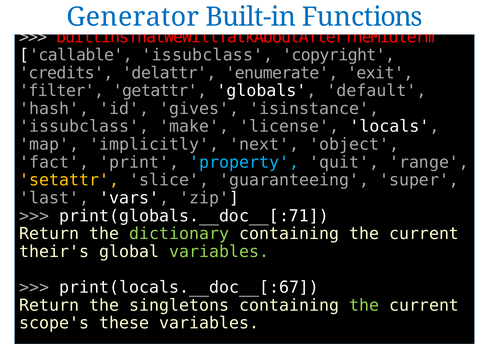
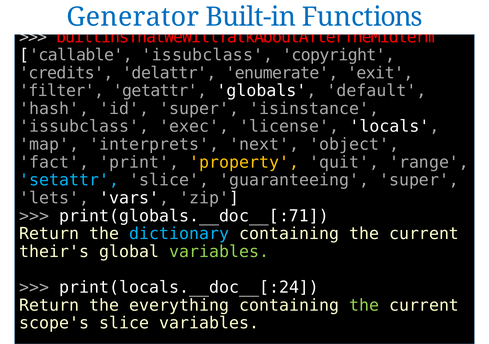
id gives: gives -> super
make: make -> exec
implicitly: implicitly -> interprets
property colour: light blue -> yellow
setattr colour: yellow -> light blue
last: last -> lets
dictionary colour: light green -> light blue
print(locals.__doc__[:67: print(locals.__doc__[:67 -> print(locals.__doc__[:24
singletons: singletons -> everything
scope's these: these -> slice
